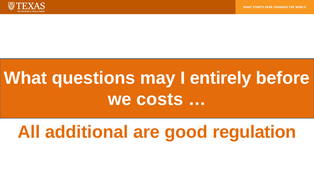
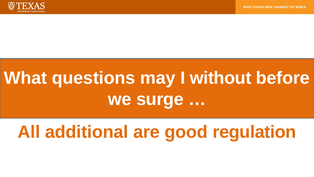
entirely: entirely -> without
costs: costs -> surge
